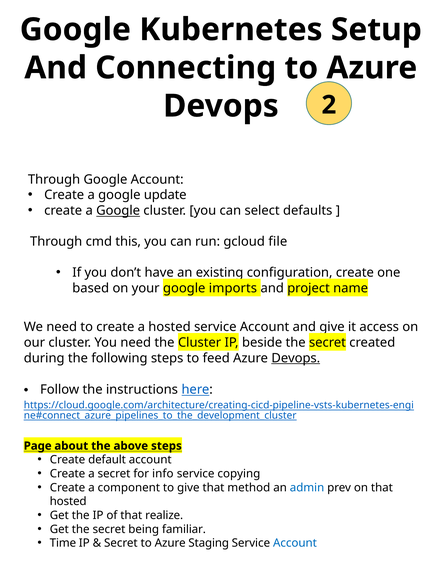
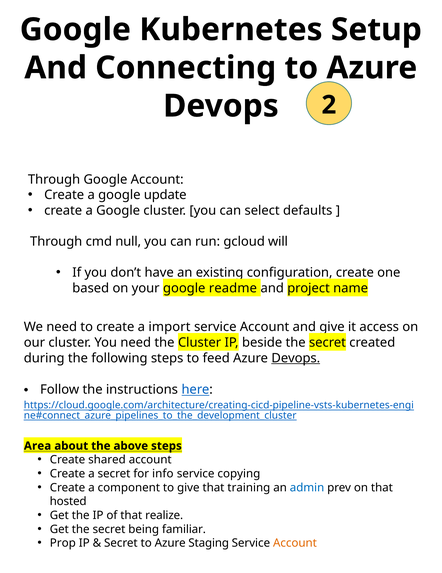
Google at (118, 210) underline: present -> none
this: this -> null
file: file -> will
imports: imports -> readme
a hosted: hosted -> import
Page: Page -> Area
default: default -> shared
method: method -> training
Time: Time -> Prop
Account at (295, 542) colour: blue -> orange
